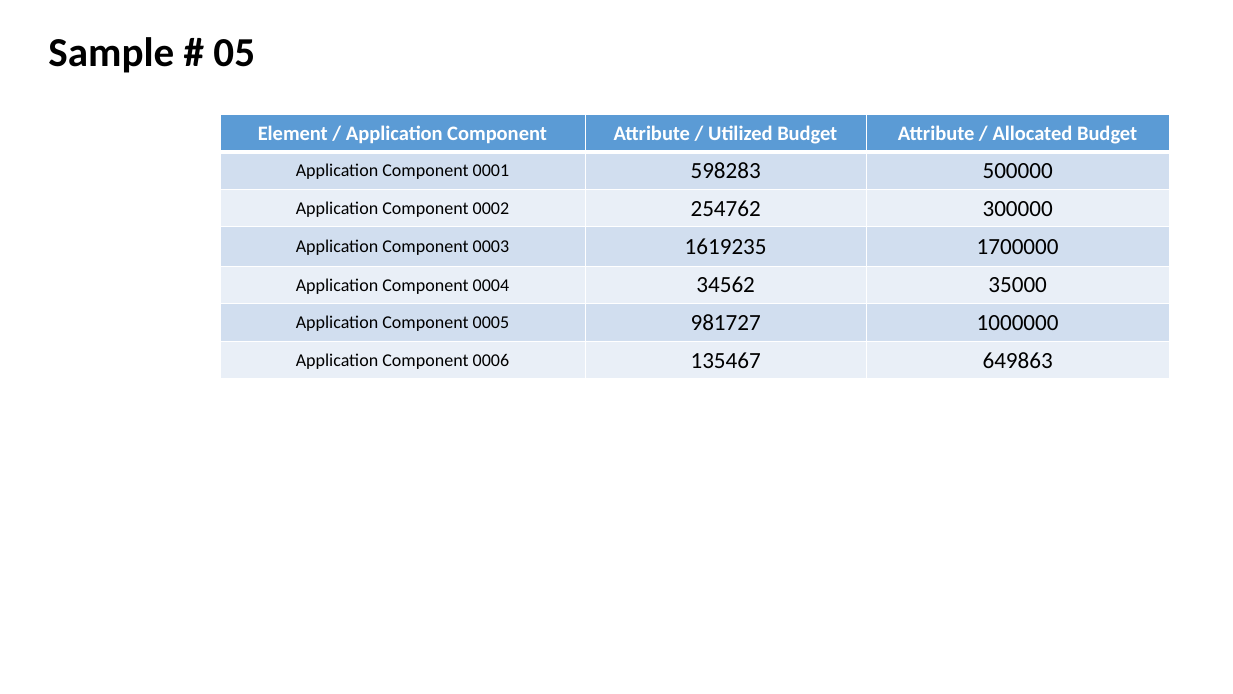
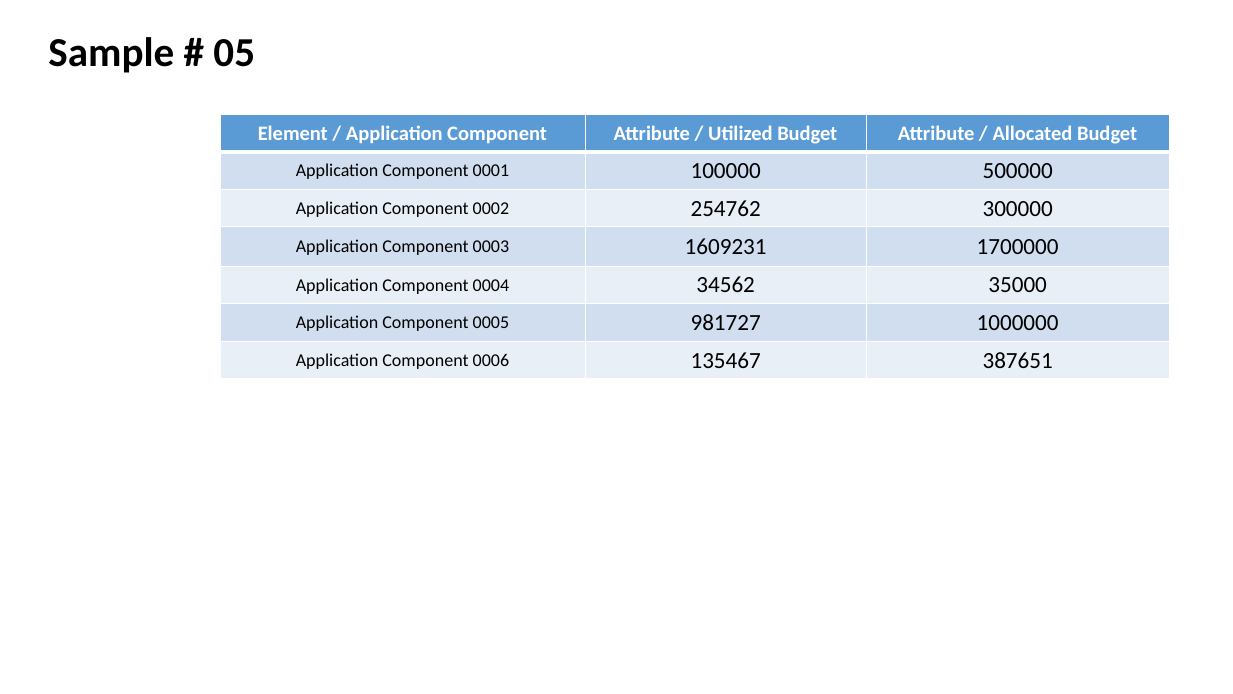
598283: 598283 -> 100000
1619235: 1619235 -> 1609231
649863: 649863 -> 387651
